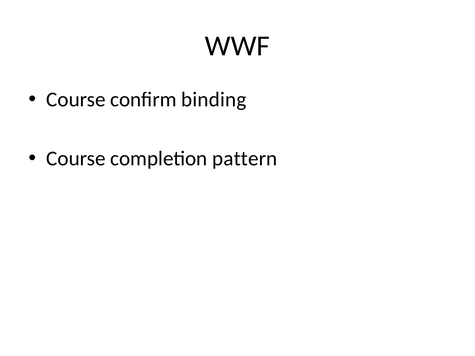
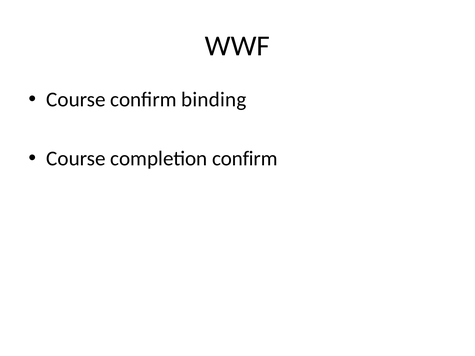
completion pattern: pattern -> confirm
